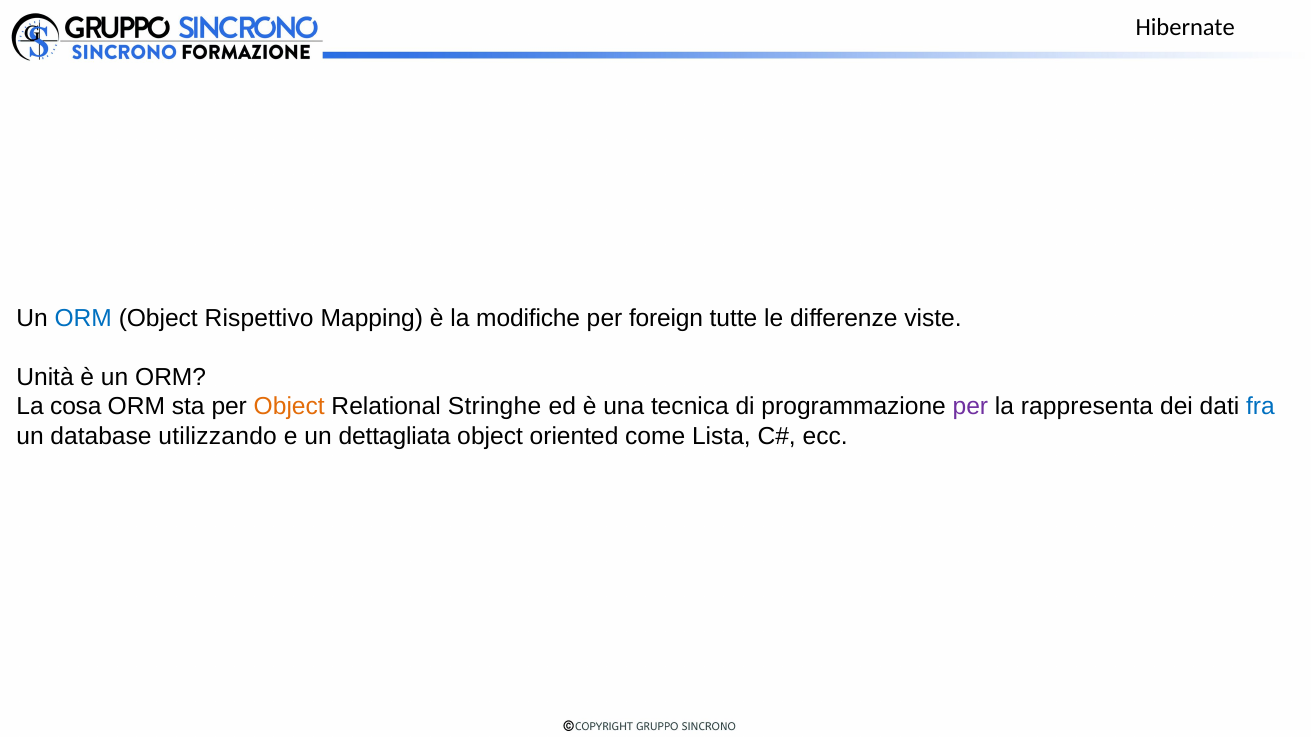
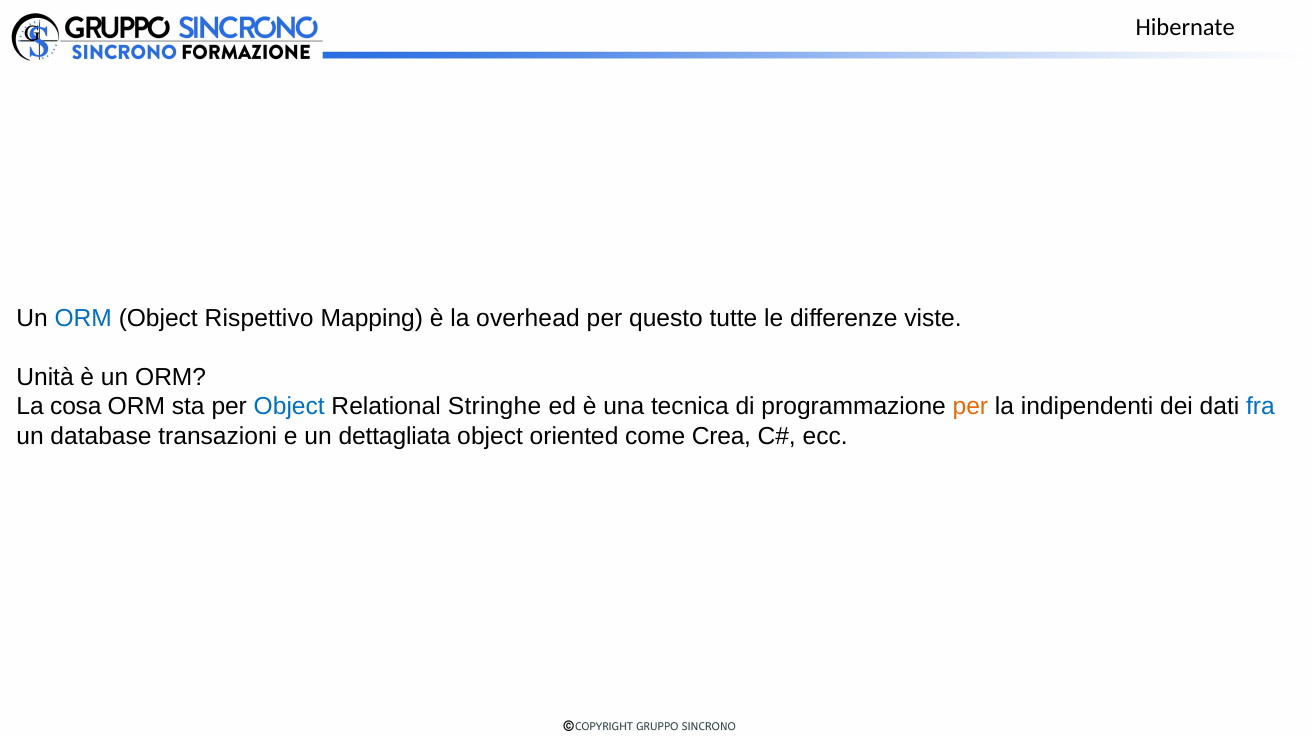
modifiche: modifiche -> overhead
foreign: foreign -> questo
Object at (289, 407) colour: orange -> blue
per at (970, 407) colour: purple -> orange
rappresenta: rappresenta -> indipendenti
utilizzando: utilizzando -> transazioni
Lista: Lista -> Crea
